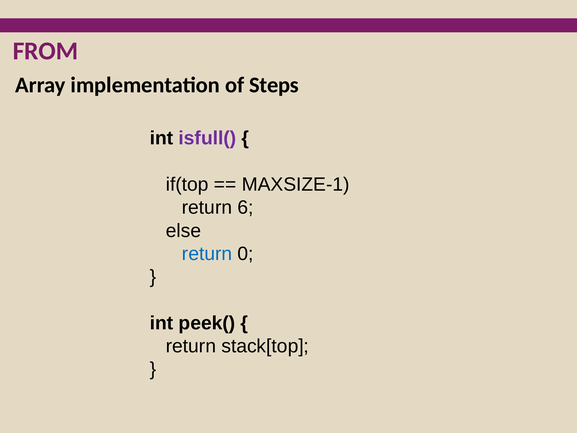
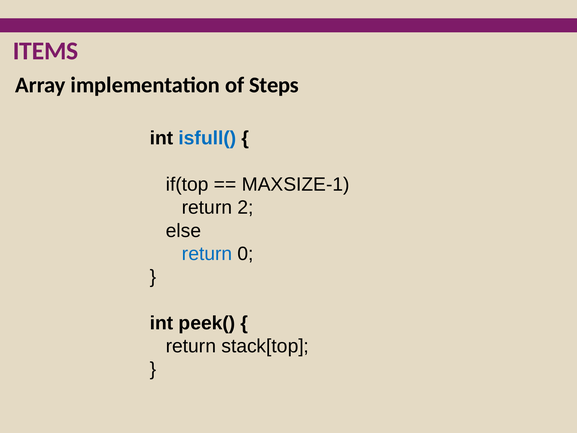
FROM: FROM -> ITEMS
isfull( colour: purple -> blue
6: 6 -> 2
